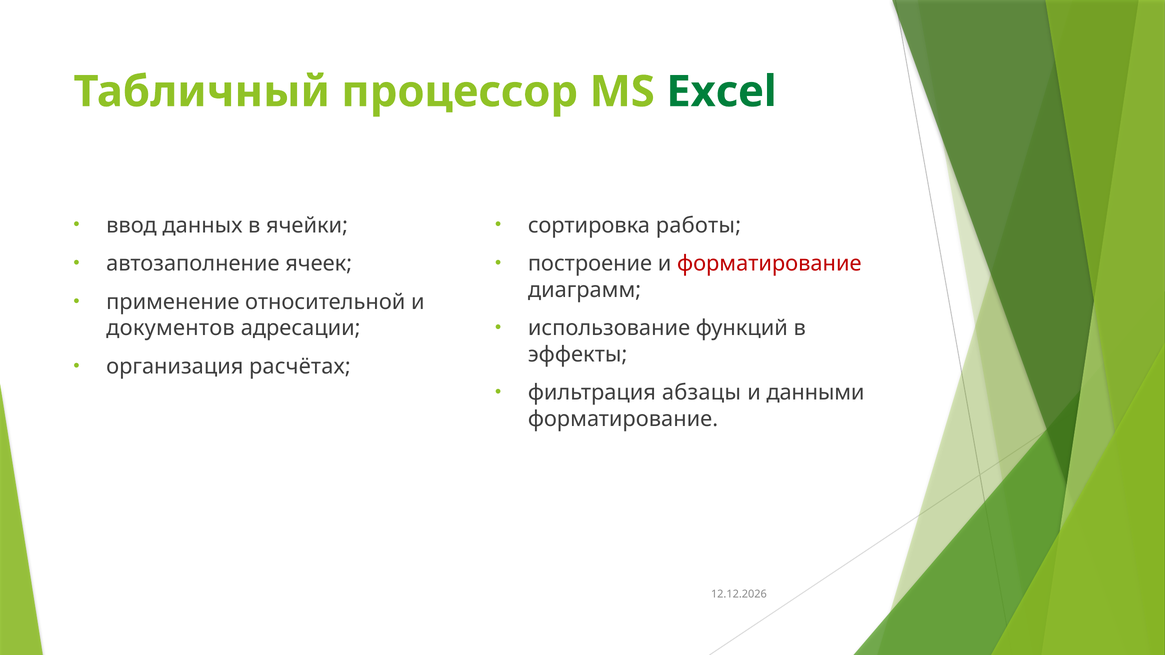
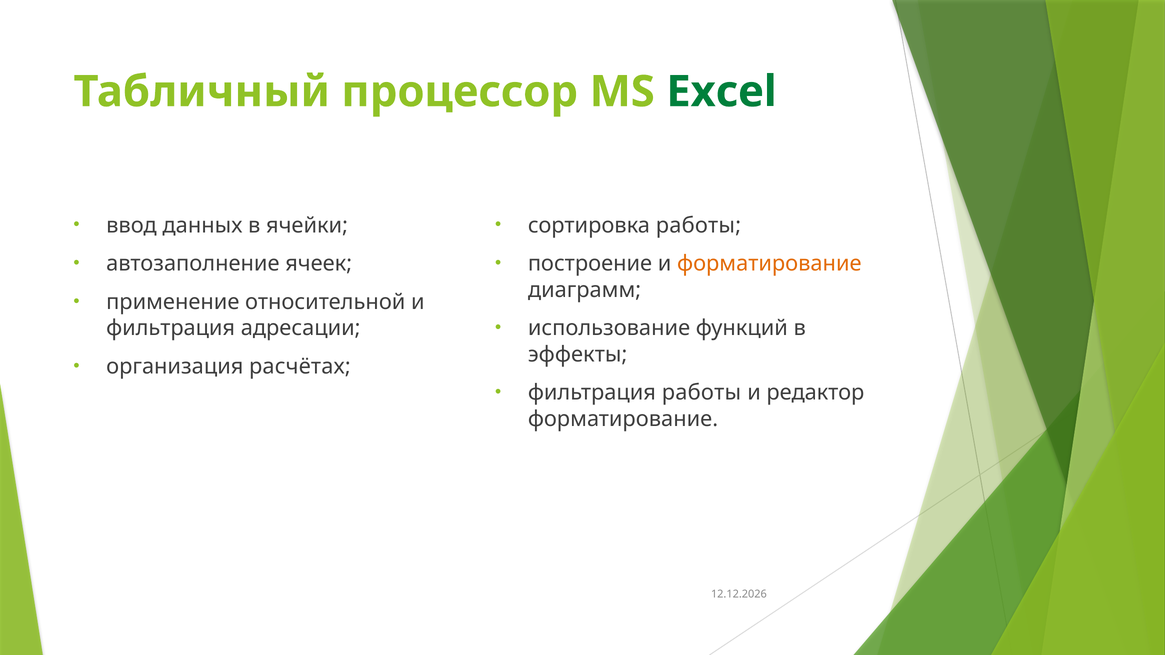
форматирование at (769, 264) colour: red -> orange
документов at (171, 328): документов -> фильтрация
фильтрация абзацы: абзацы -> работы
данными: данными -> редактор
